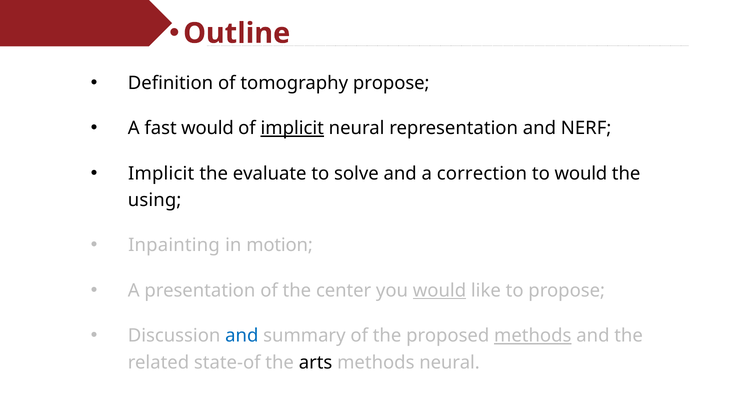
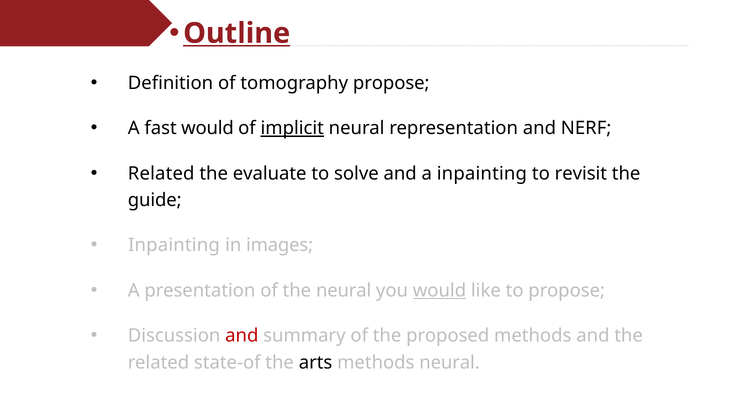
Outline underline: none -> present
Implicit at (161, 173): Implicit -> Related
a correction: correction -> inpainting
to would: would -> revisit
using: using -> guide
motion: motion -> images
the center: center -> neural
and at (242, 336) colour: blue -> red
methods at (533, 336) underline: present -> none
